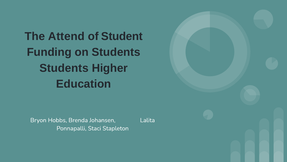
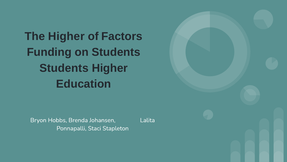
The Attend: Attend -> Higher
Student: Student -> Factors
